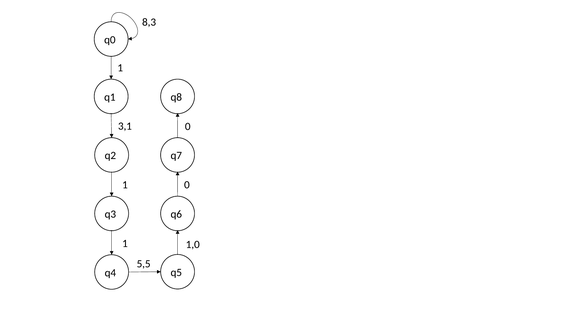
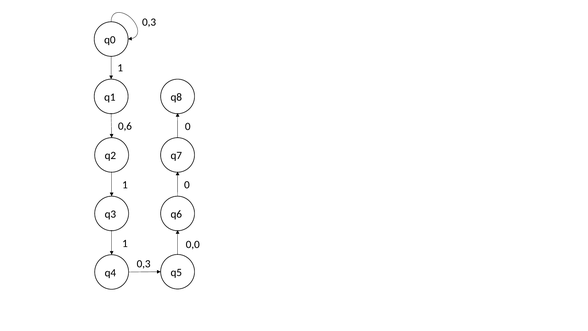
8,3 at (149, 22): 8,3 -> 0,3
3,1: 3,1 -> 0,6
1,0: 1,0 -> 0,0
5,5 at (144, 264): 5,5 -> 0,3
